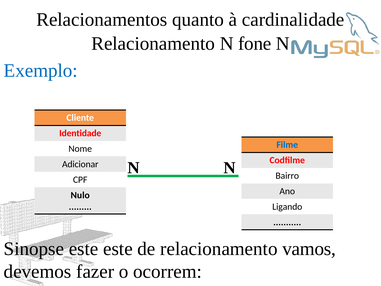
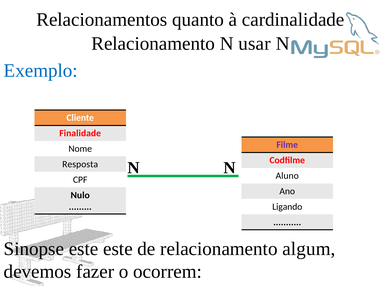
fone: fone -> usar
Identidade: Identidade -> Finalidade
Filme colour: blue -> purple
Adicionar: Adicionar -> Resposta
Bairro: Bairro -> Aluno
vamos: vamos -> algum
